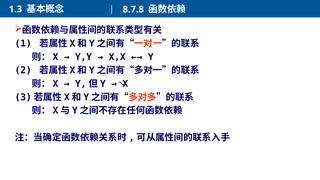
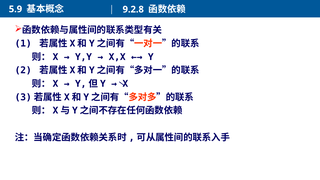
1.3: 1.3 -> 5.9
8.7.8: 8.7.8 -> 9.2.8
